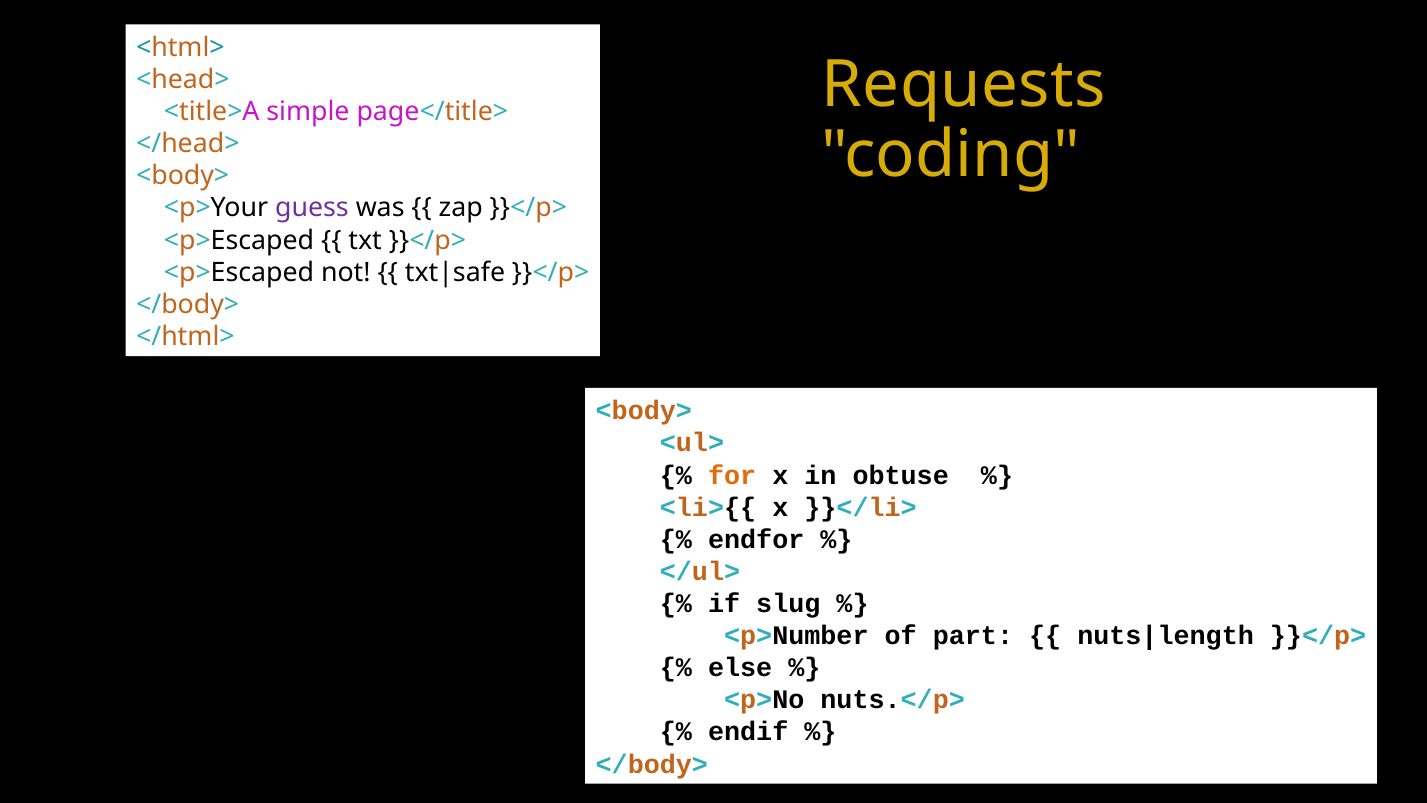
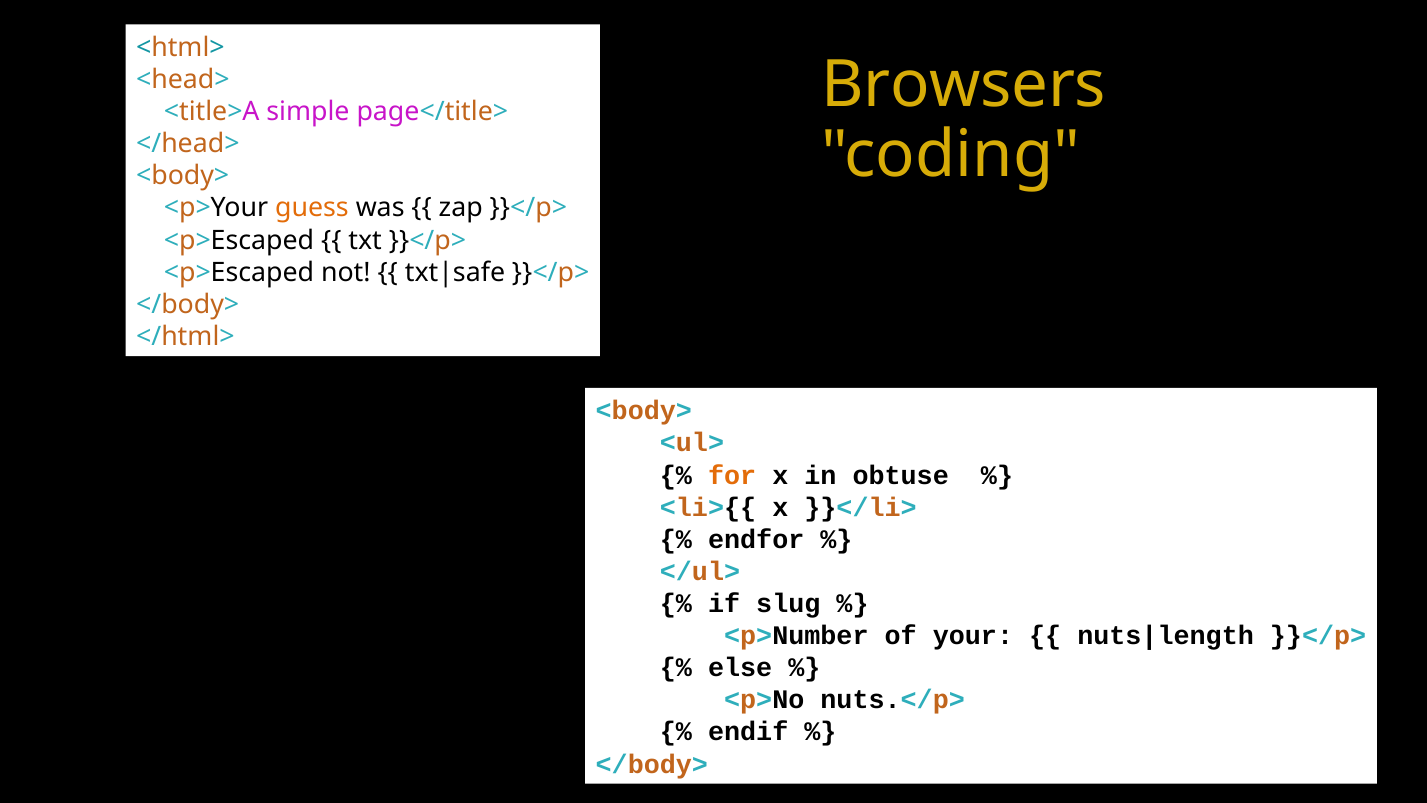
Requests: Requests -> Browsers
guess colour: purple -> orange
part: part -> your
